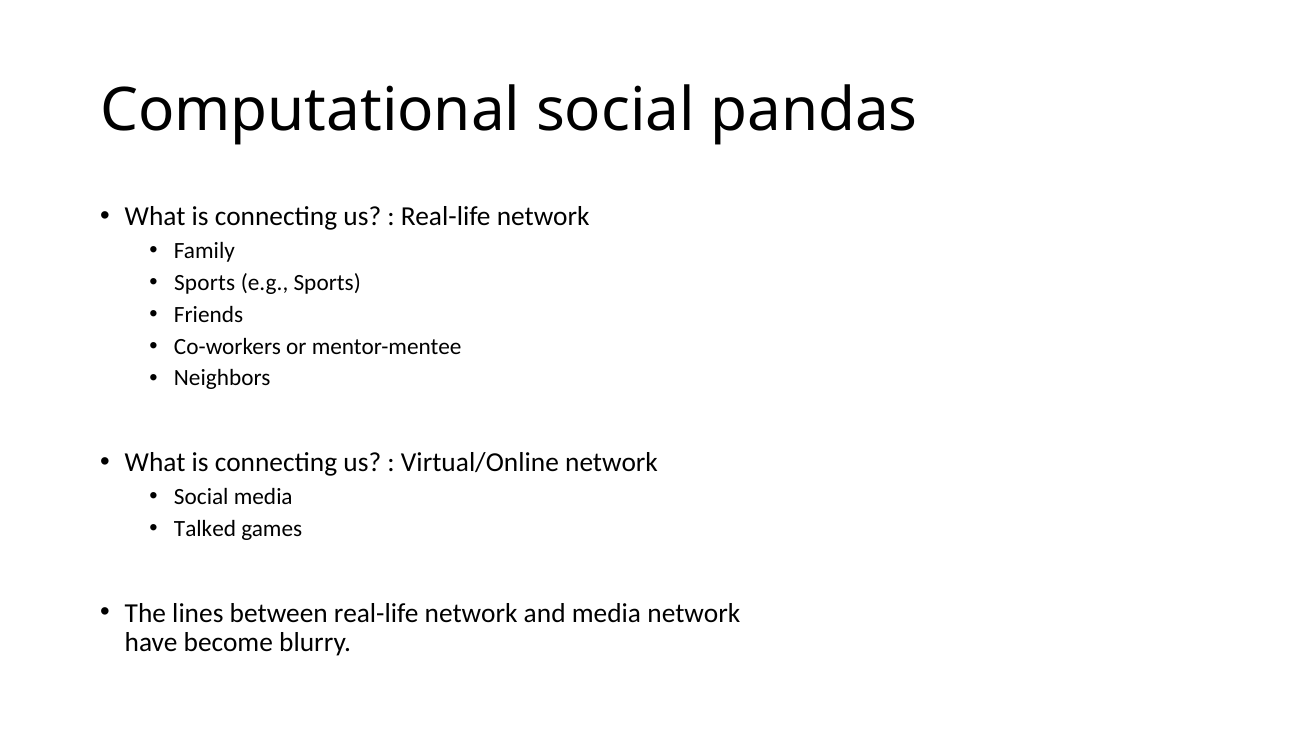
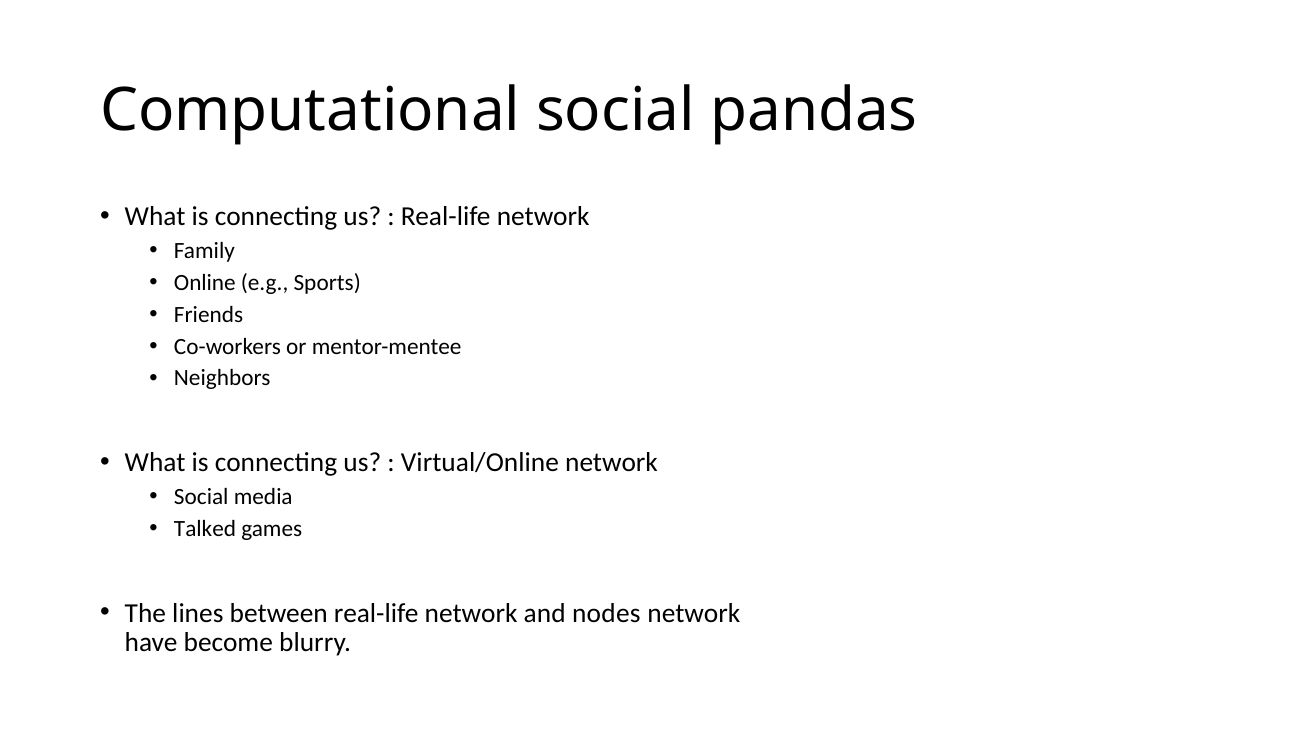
Sports at (205, 282): Sports -> Online
and media: media -> nodes
